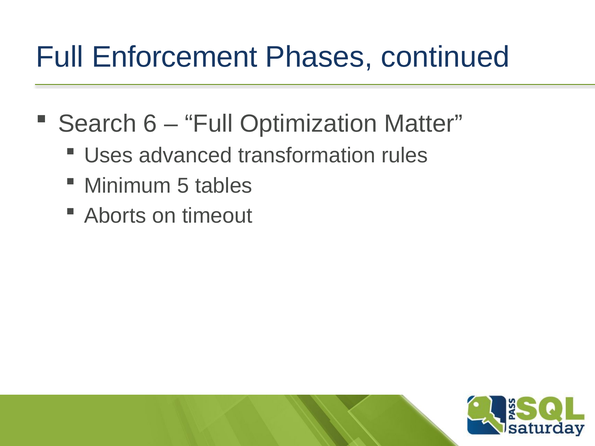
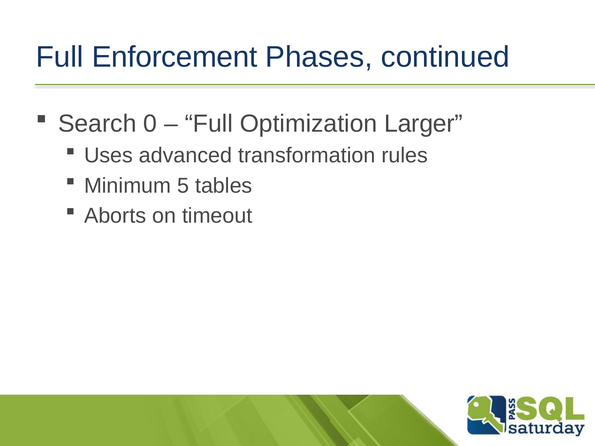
6: 6 -> 0
Matter: Matter -> Larger
